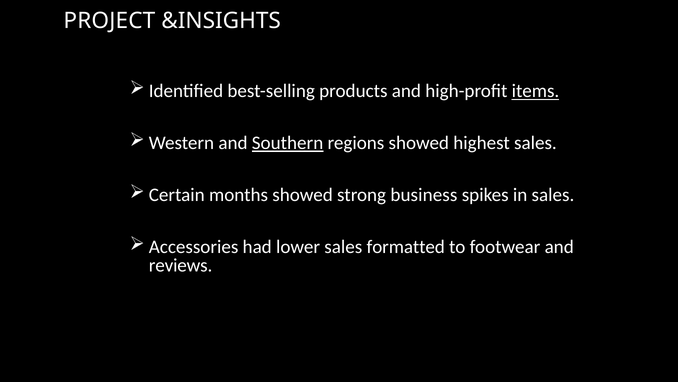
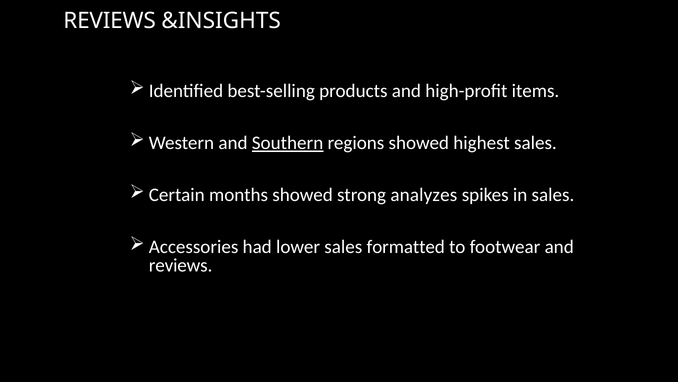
PROJECT at (109, 21): PROJECT -> REVIEWS
items underline: present -> none
business: business -> analyzes
